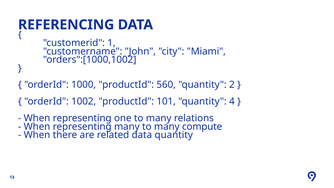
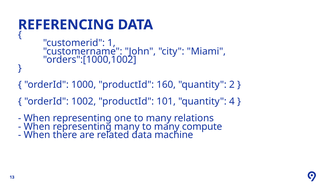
560: 560 -> 160
data quantity: quantity -> machine
